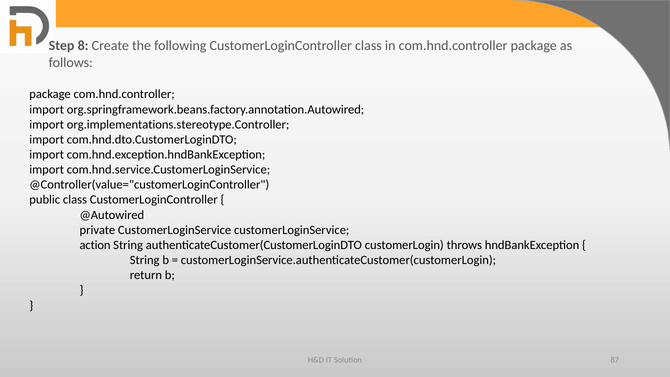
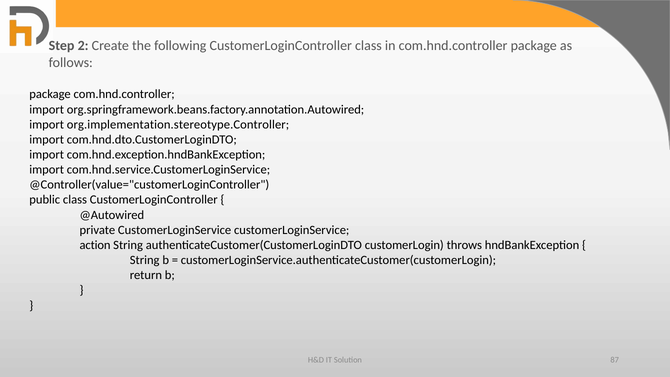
8: 8 -> 2
org.implementations.stereotype.Controller: org.implementations.stereotype.Controller -> org.implementation.stereotype.Controller
